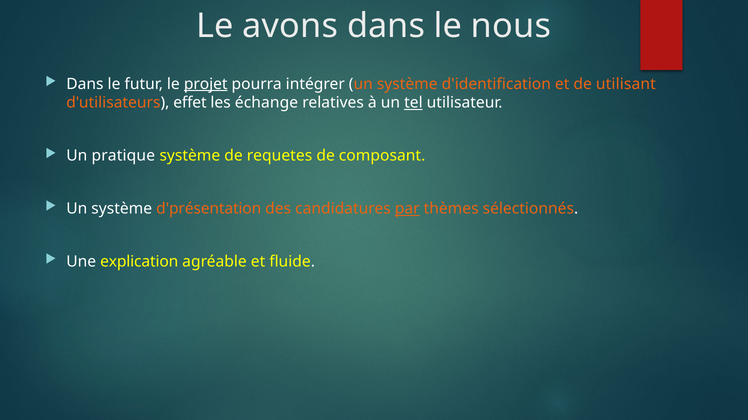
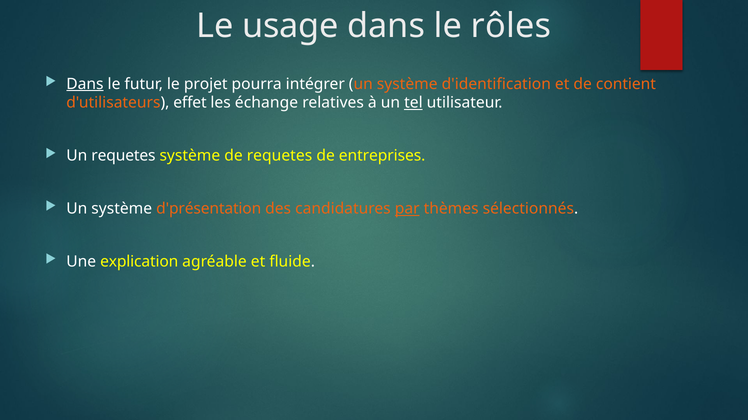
avons: avons -> usage
nous: nous -> rôles
Dans at (85, 84) underline: none -> present
projet underline: present -> none
utilisant: utilisant -> contient
Un pratique: pratique -> requetes
composant: composant -> entreprises
